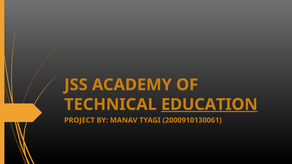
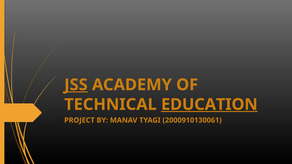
JSS underline: none -> present
